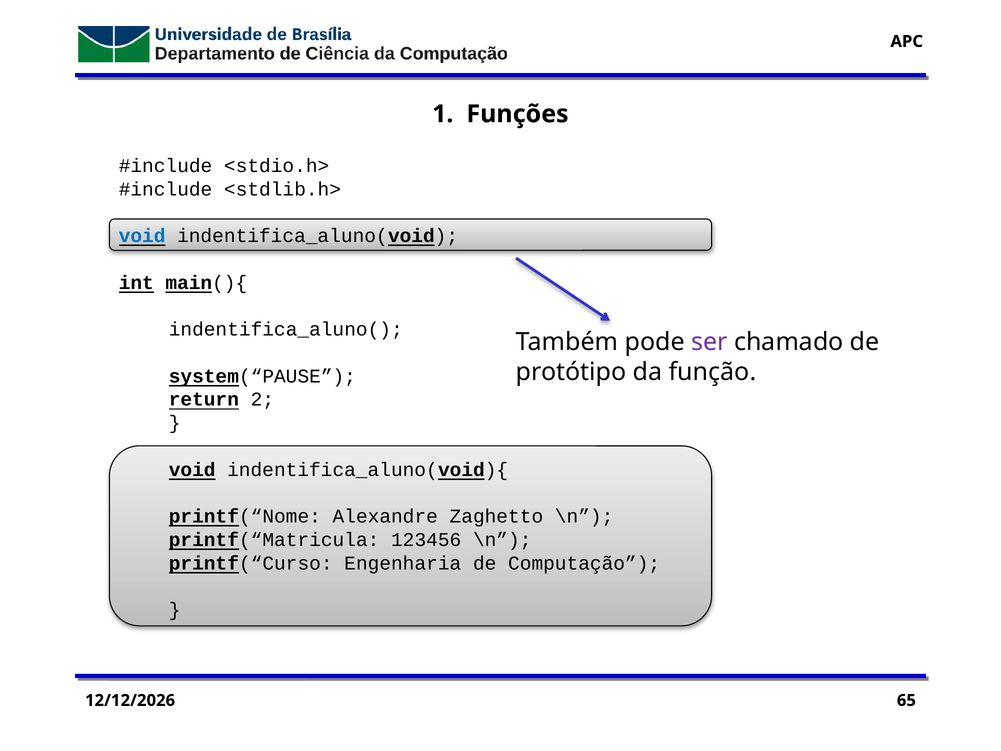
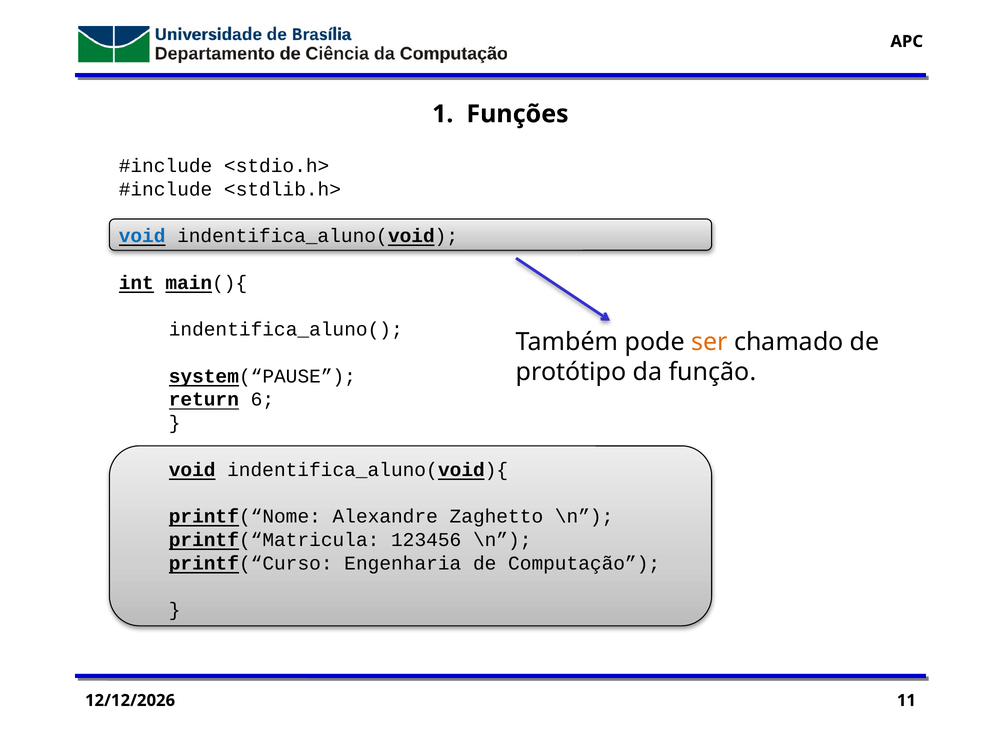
ser colour: purple -> orange
2: 2 -> 6
65: 65 -> 11
